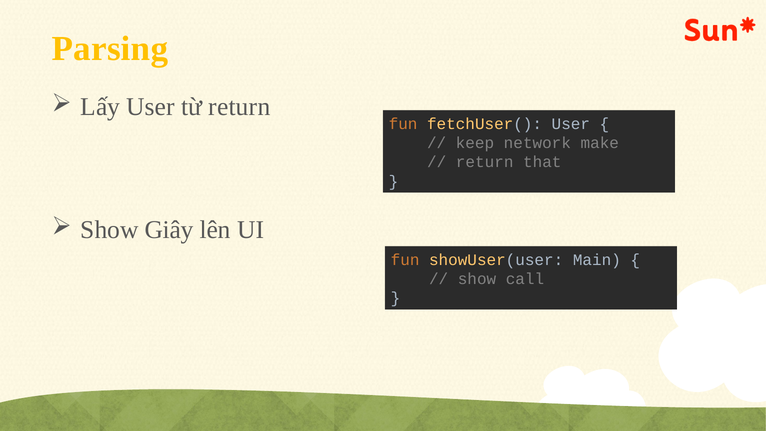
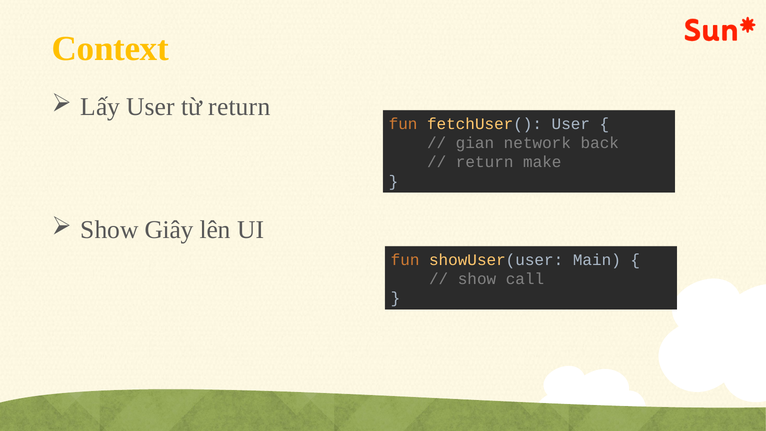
Parsing: Parsing -> Context
keep: keep -> gian
make: make -> back
that: that -> make
